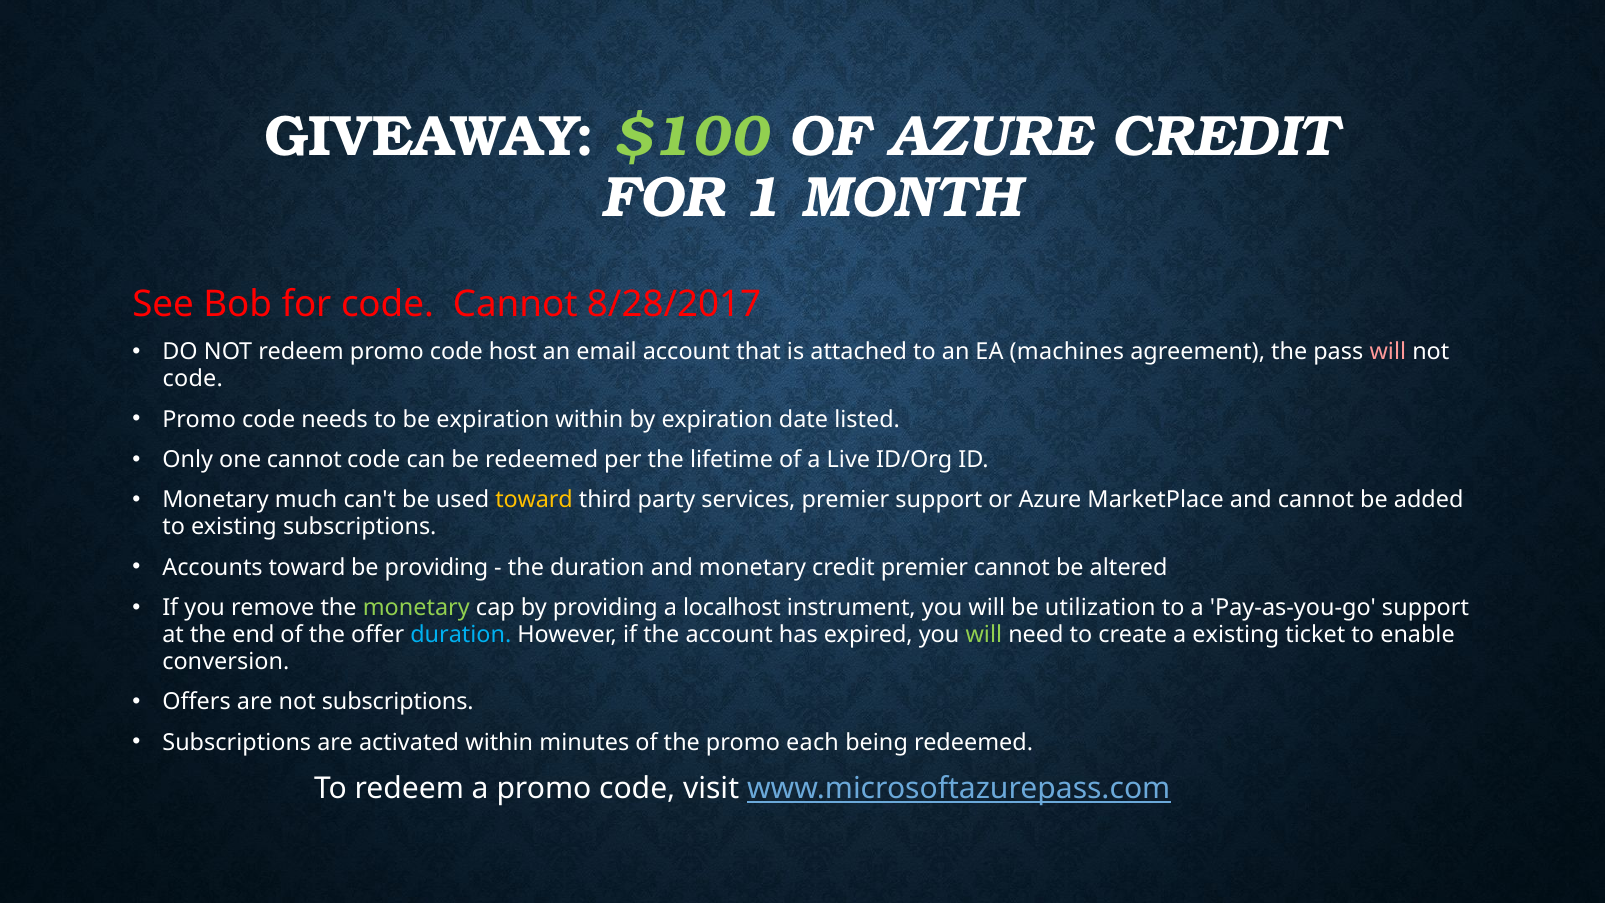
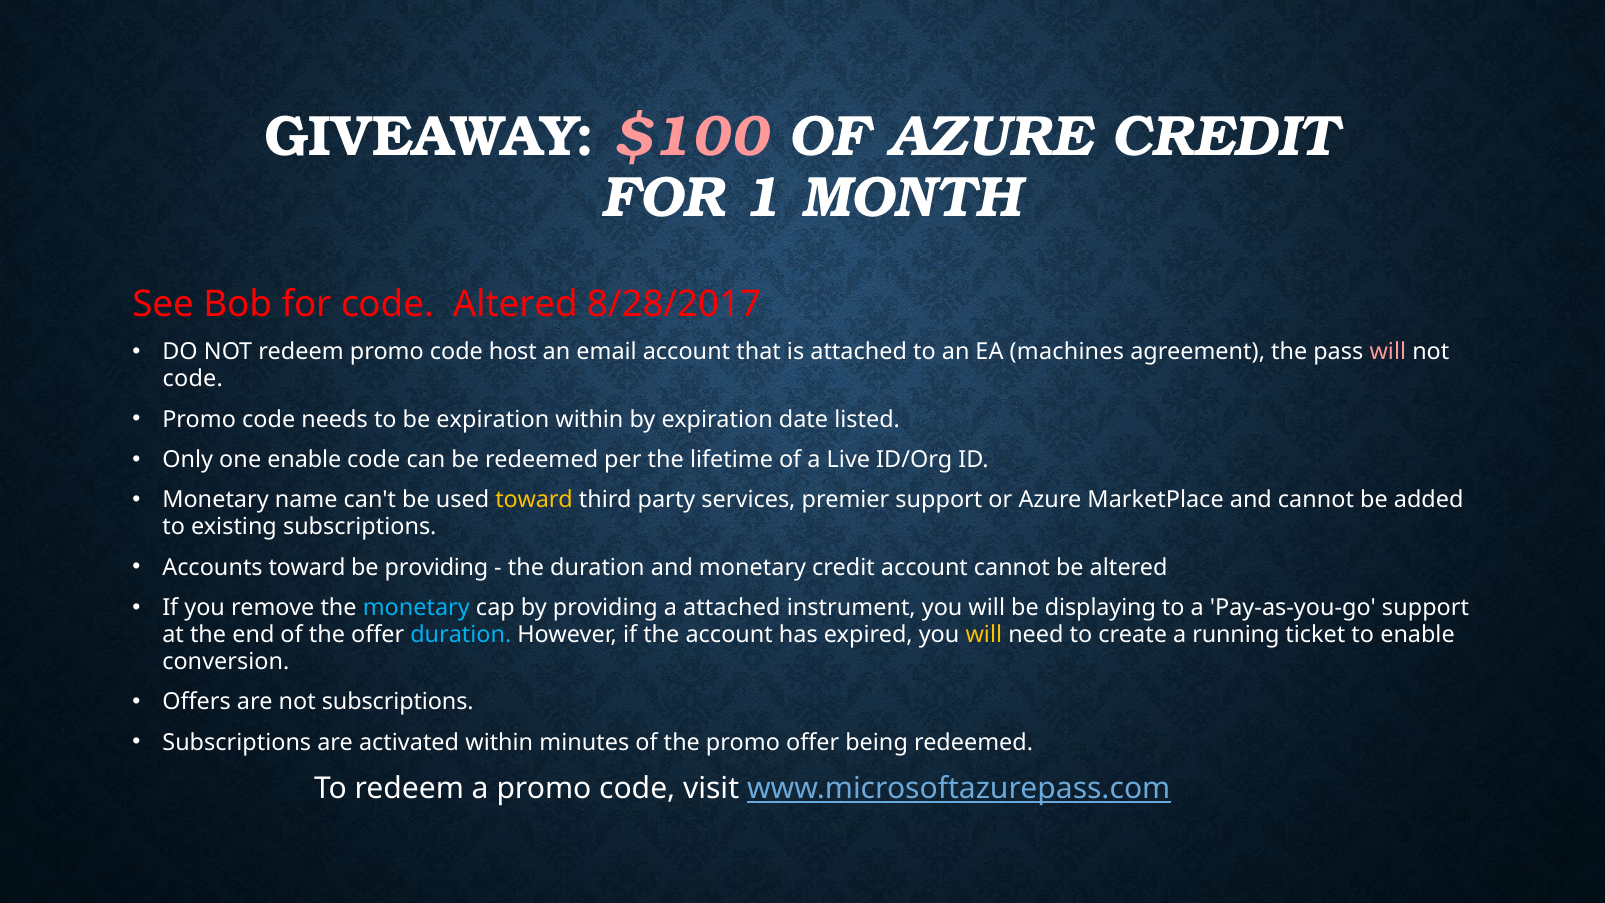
$100 colour: light green -> pink
code Cannot: Cannot -> Altered
one cannot: cannot -> enable
much: much -> name
credit premier: premier -> account
monetary at (416, 608) colour: light green -> light blue
a localhost: localhost -> attached
utilization: utilization -> displaying
will at (984, 635) colour: light green -> yellow
a existing: existing -> running
promo each: each -> offer
